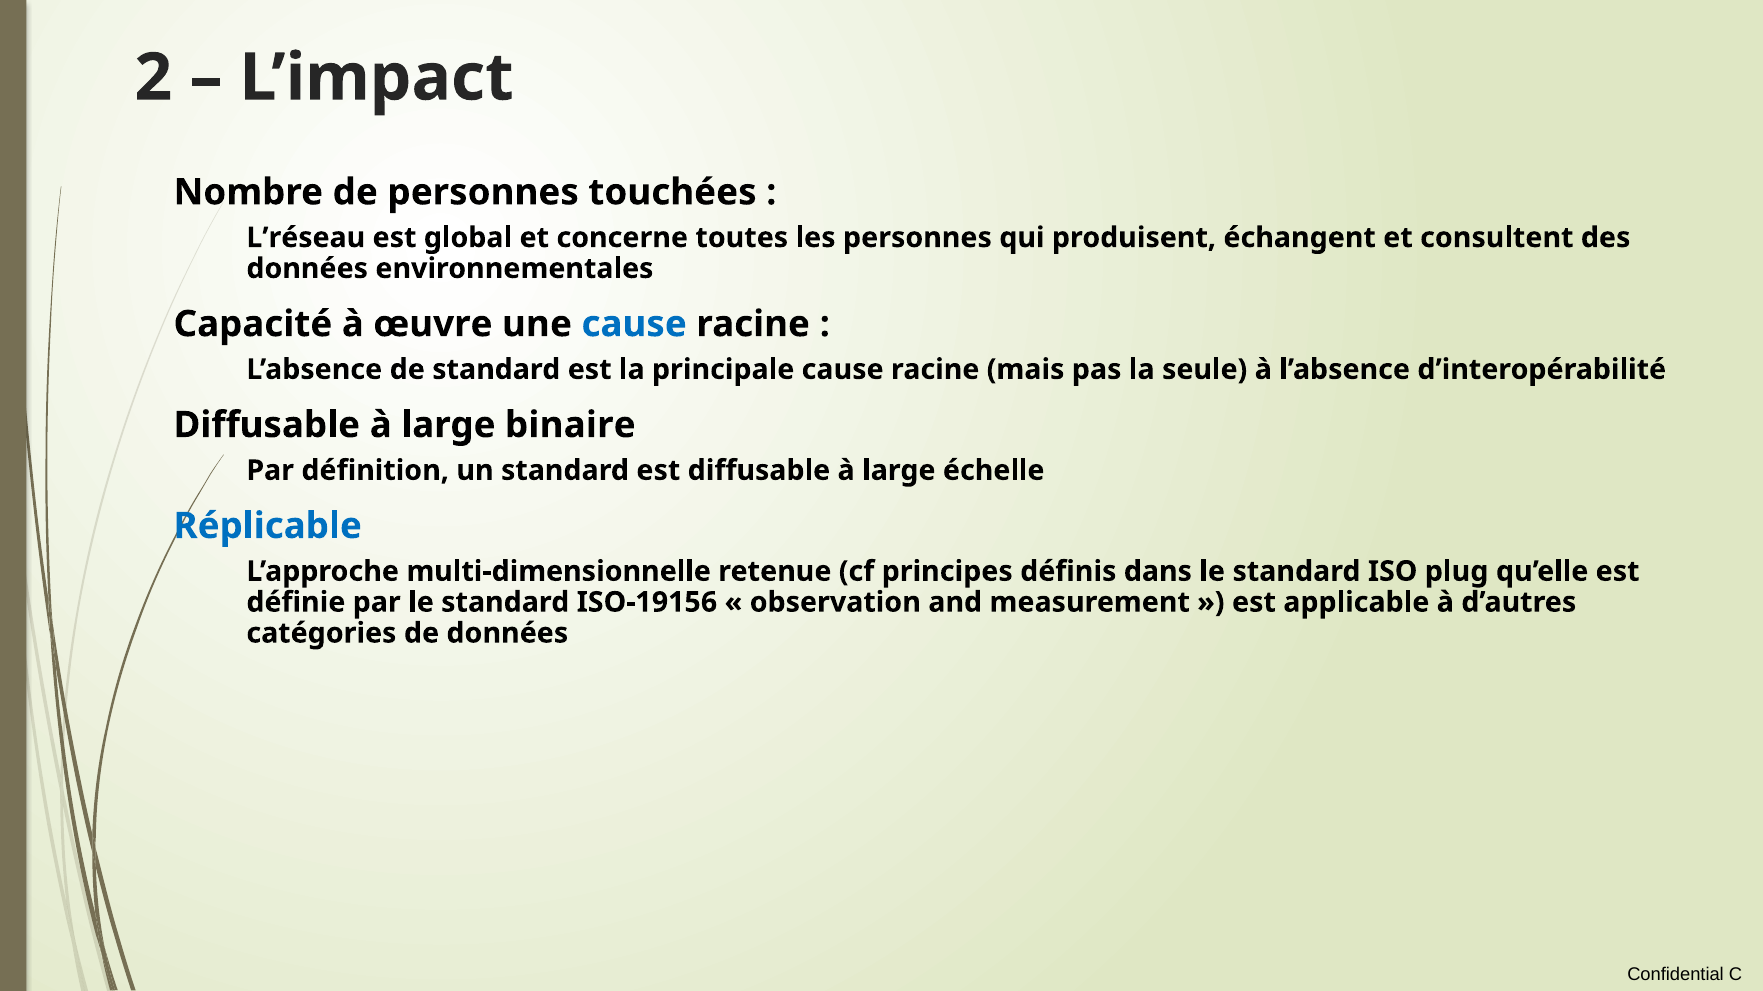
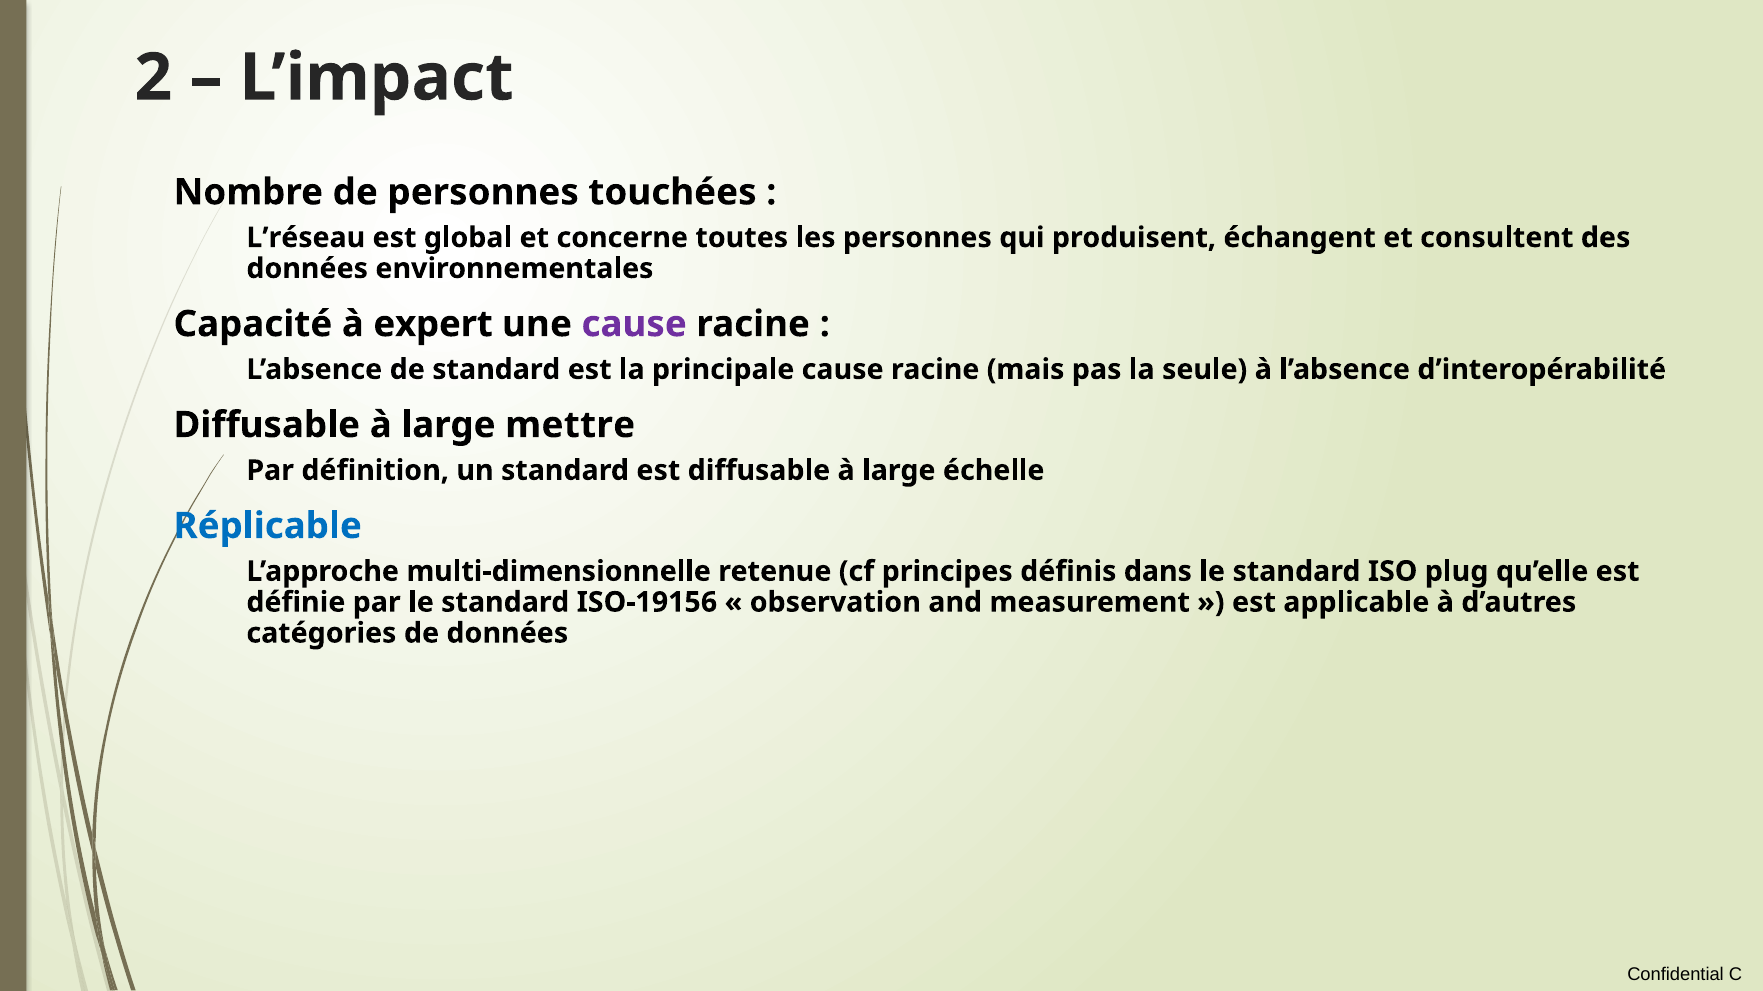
œuvre: œuvre -> expert
cause at (634, 324) colour: blue -> purple
binaire: binaire -> mettre
